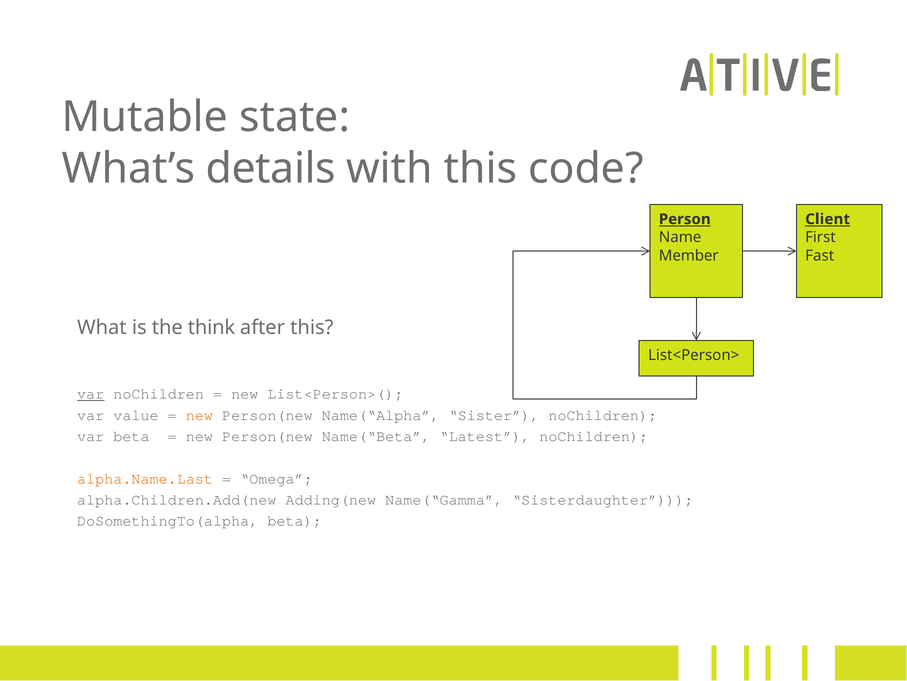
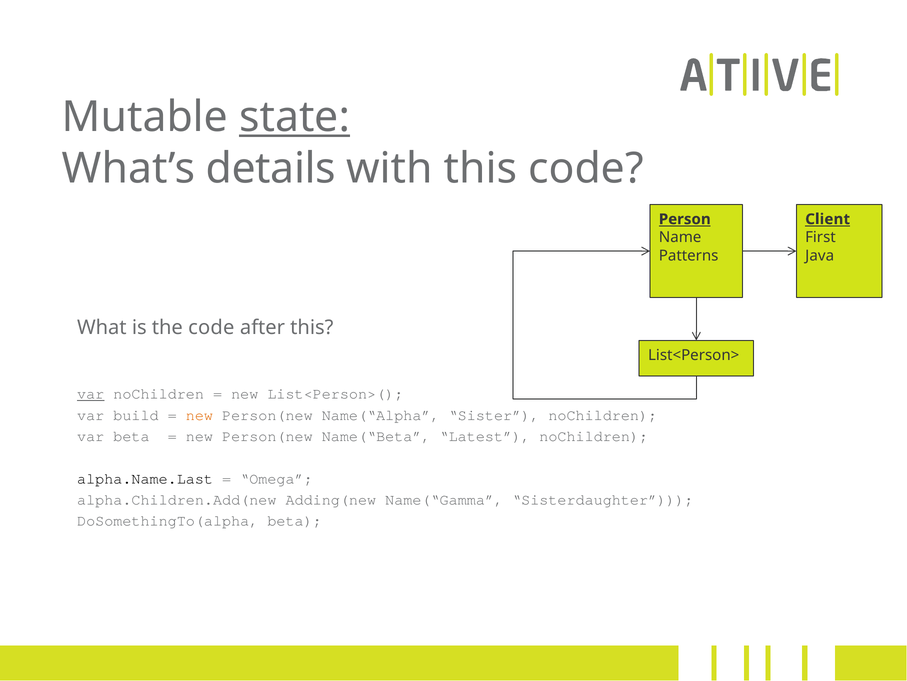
state underline: none -> present
Member: Member -> Patterns
Fast: Fast -> Java
the think: think -> code
value: value -> build
alpha.Name.Last colour: orange -> black
